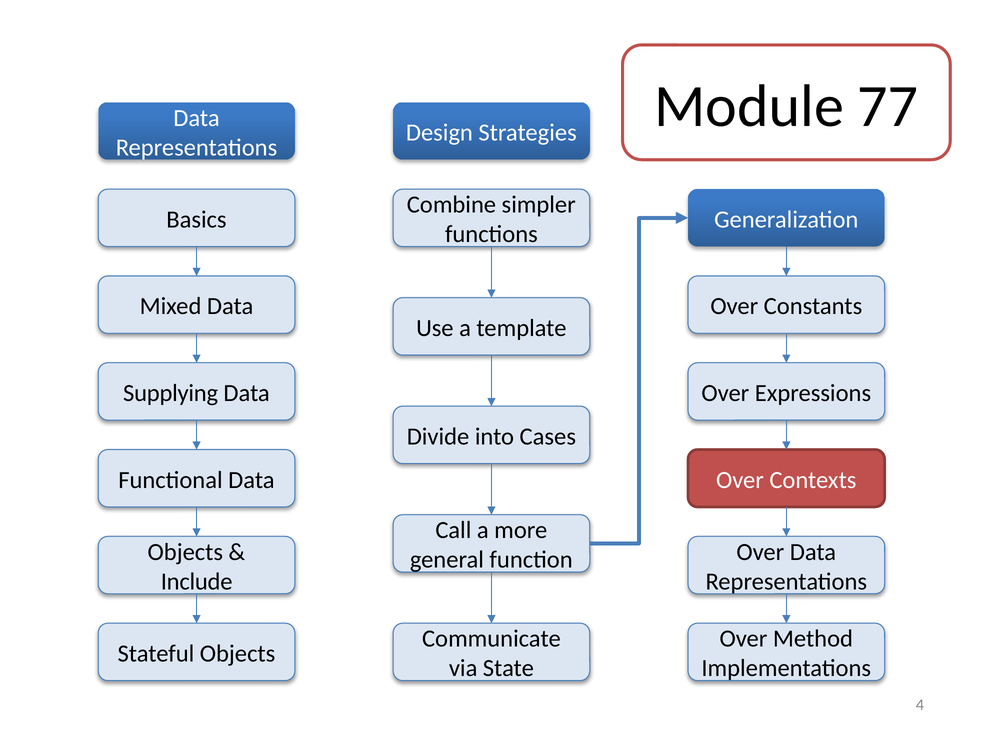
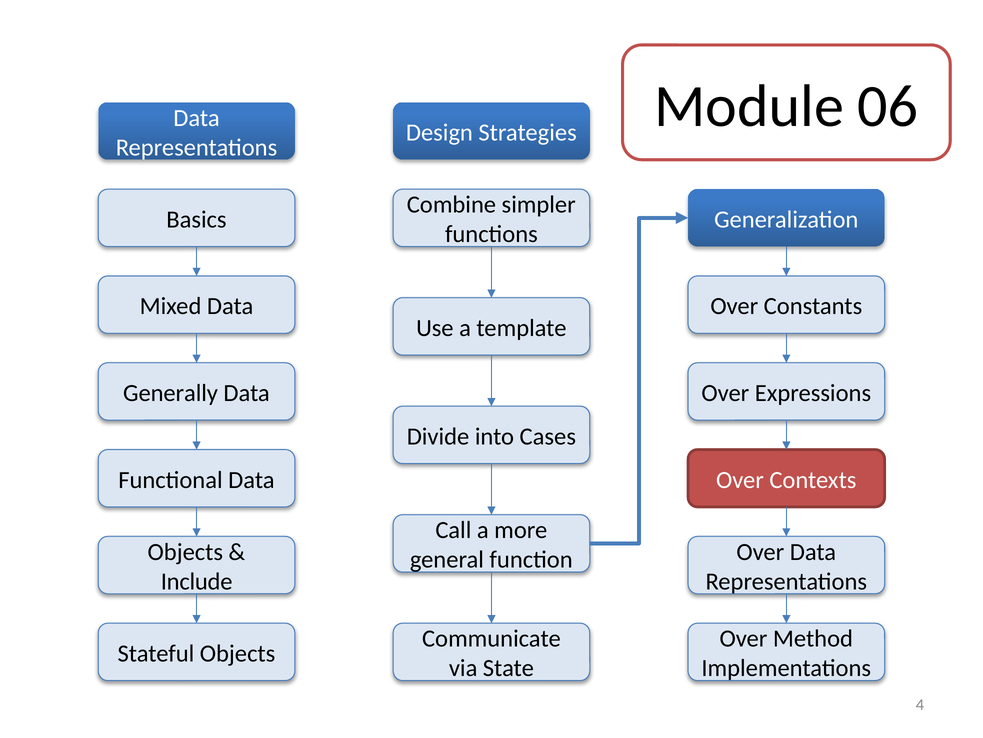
77: 77 -> 06
Supplying: Supplying -> Generally
